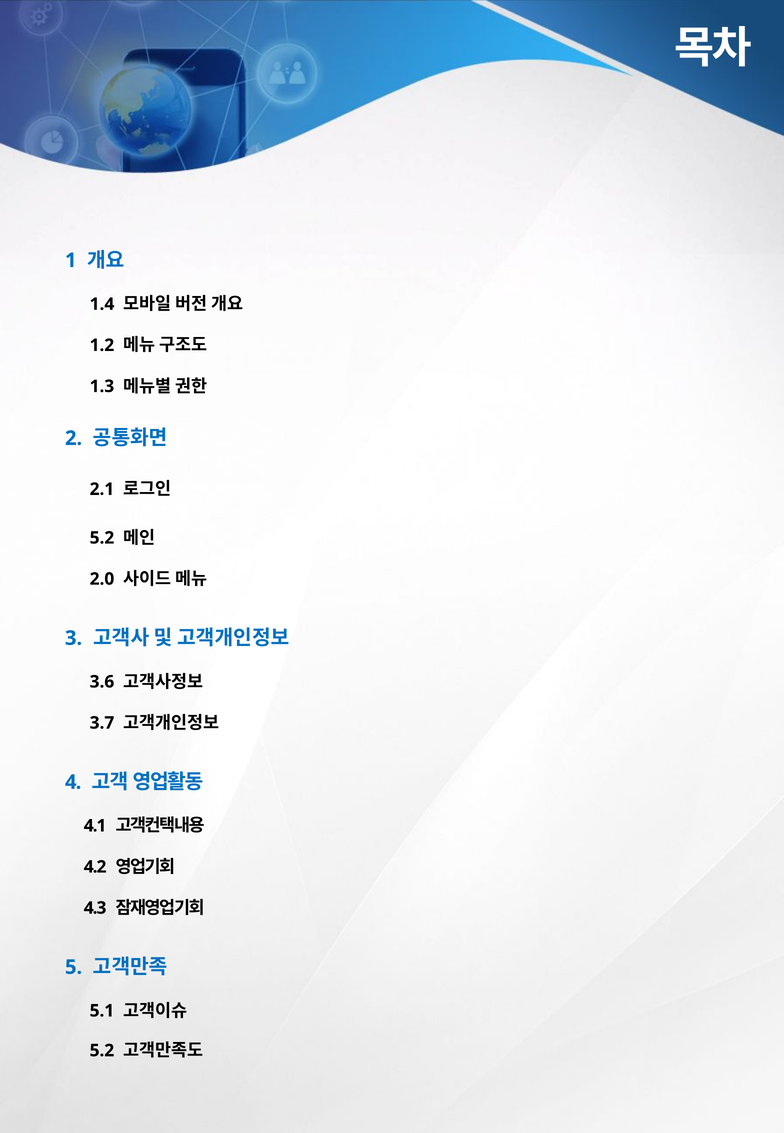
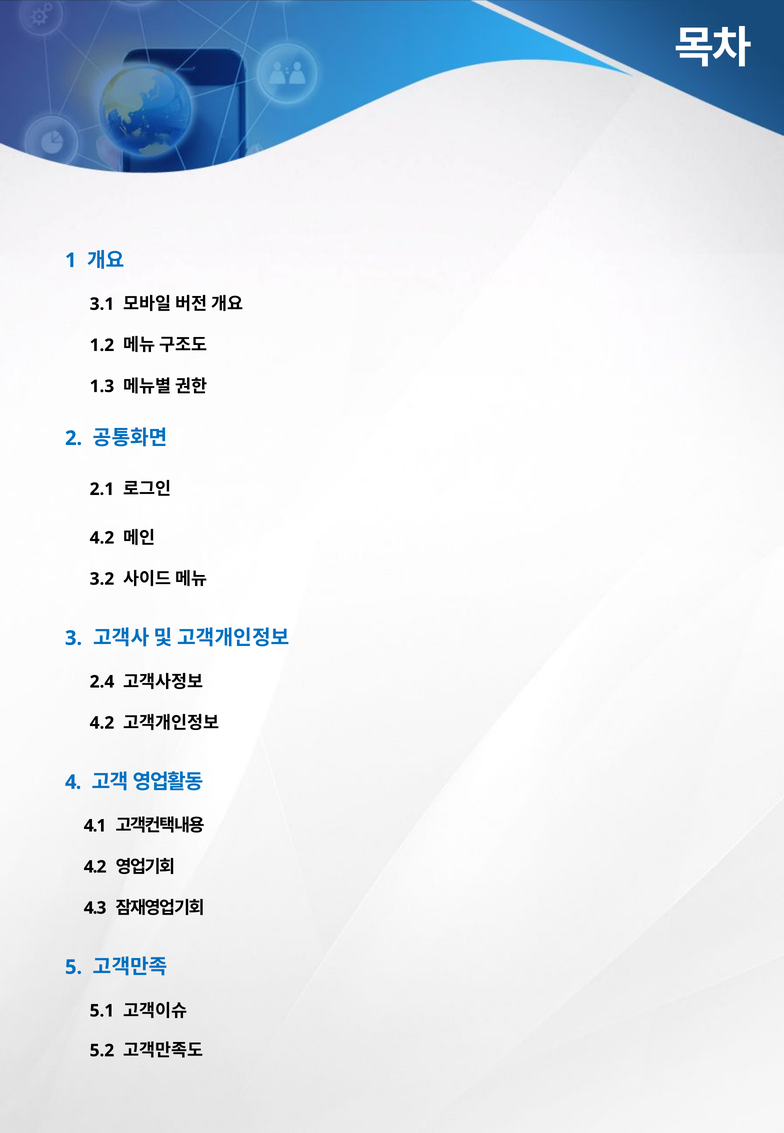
1.4: 1.4 -> 3.1
5.2 at (102, 538): 5.2 -> 4.2
2.0: 2.0 -> 3.2
3.6: 3.6 -> 2.4
3.7 at (102, 723): 3.7 -> 4.2
